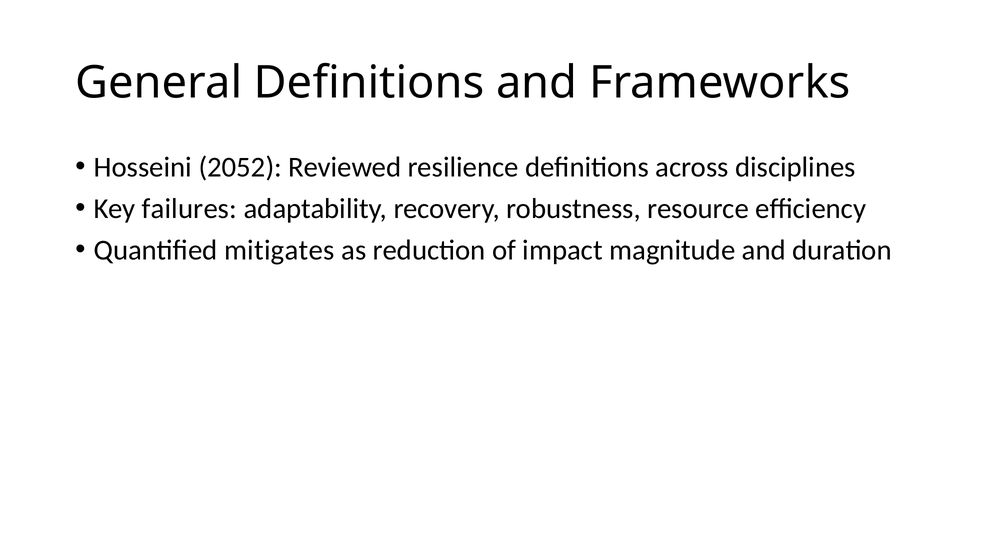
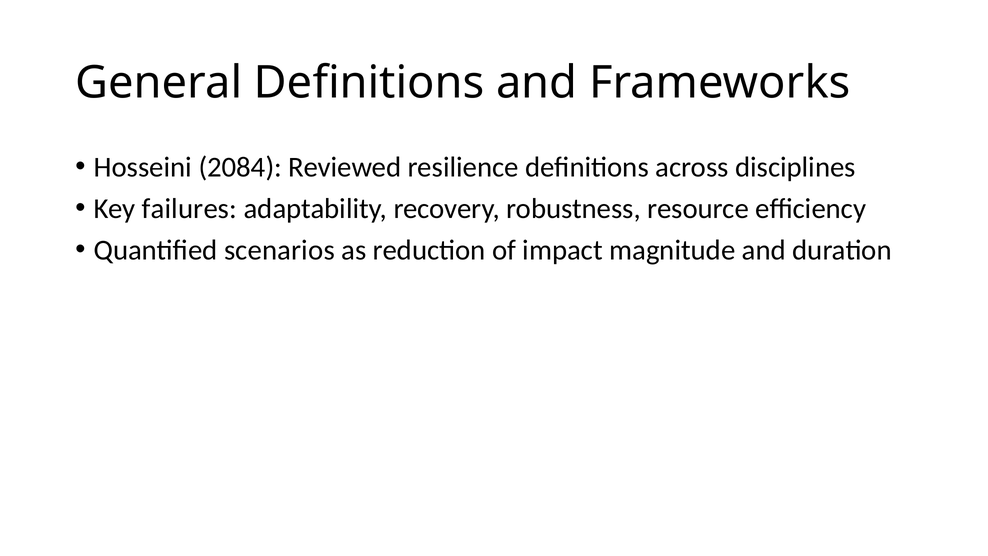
2052: 2052 -> 2084
mitigates: mitigates -> scenarios
